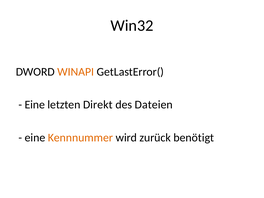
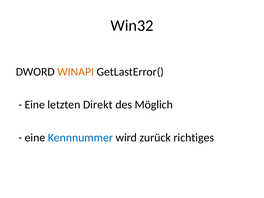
Dateien: Dateien -> Möglich
Kennnummer colour: orange -> blue
benötigt: benötigt -> richtiges
